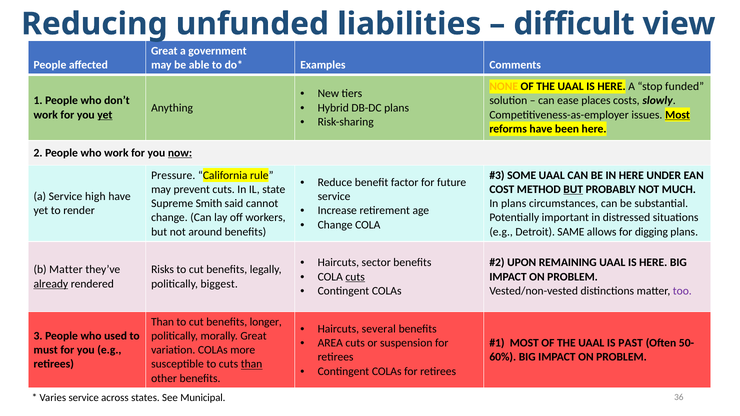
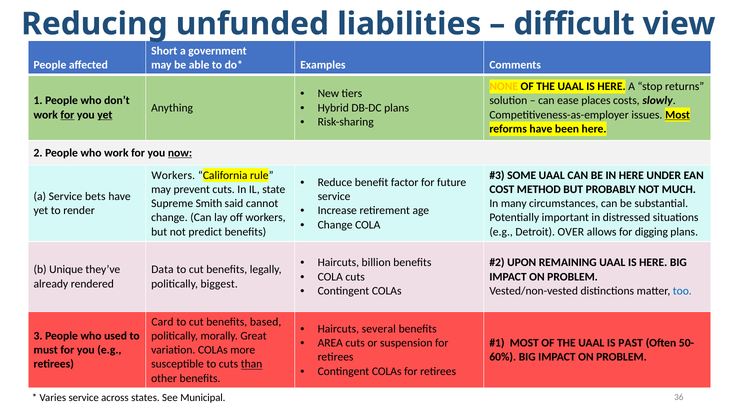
Great at (164, 51): Great -> Short
funded: funded -> returns
for at (67, 115) underline: none -> present
Pressure at (173, 175): Pressure -> Workers
BUT at (573, 189) underline: present -> none
high: high -> bets
In plans: plans -> many
around: around -> predict
SAME: SAME -> OVER
sector: sector -> billion
b Matter: Matter -> Unique
Risks: Risks -> Data
cuts at (355, 277) underline: present -> none
already underline: present -> none
too colour: purple -> blue
Than at (163, 322): Than -> Card
longer: longer -> based
